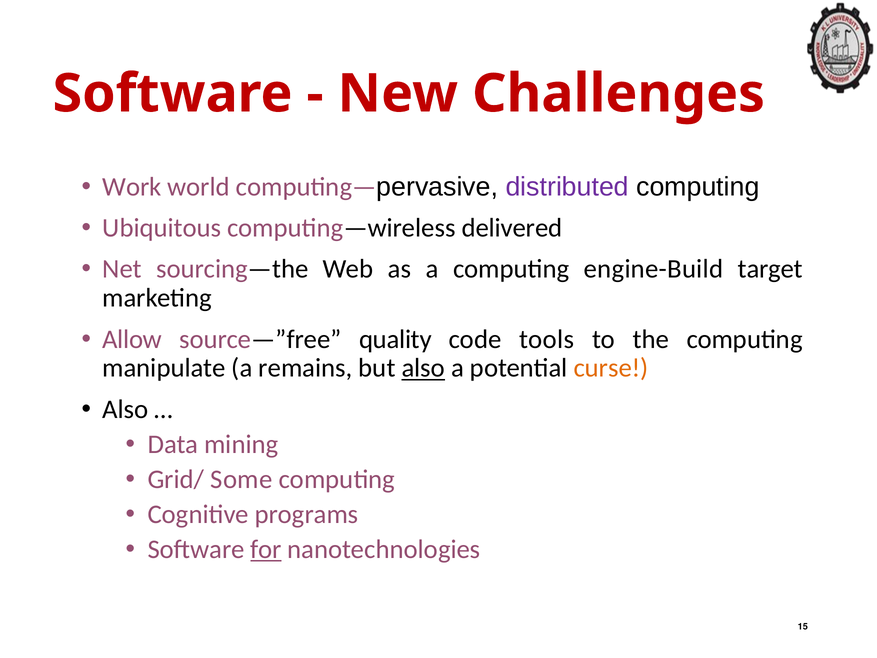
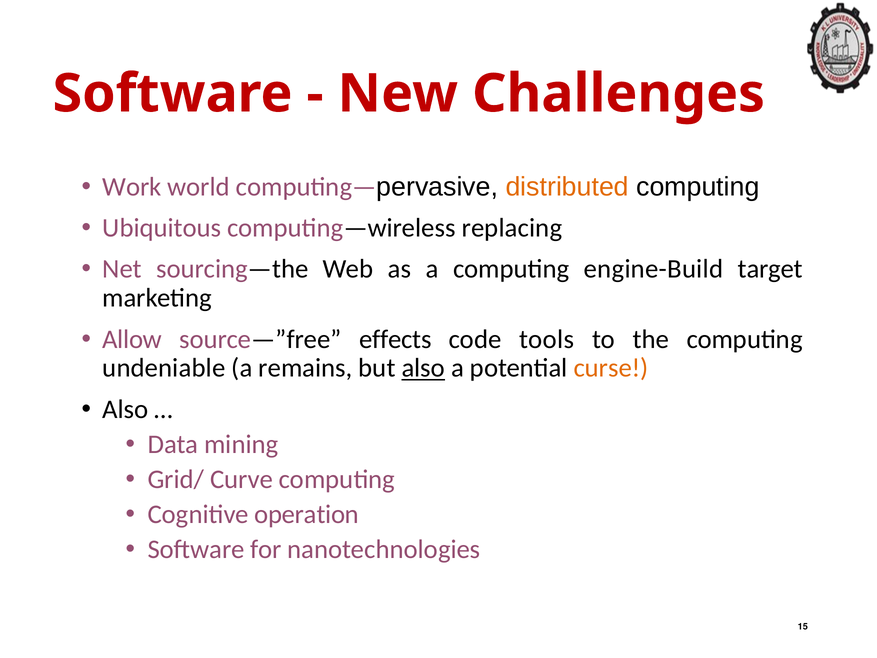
distributed colour: purple -> orange
delivered: delivered -> replacing
quality: quality -> effects
manipulate: manipulate -> undeniable
Some: Some -> Curve
programs: programs -> operation
for underline: present -> none
